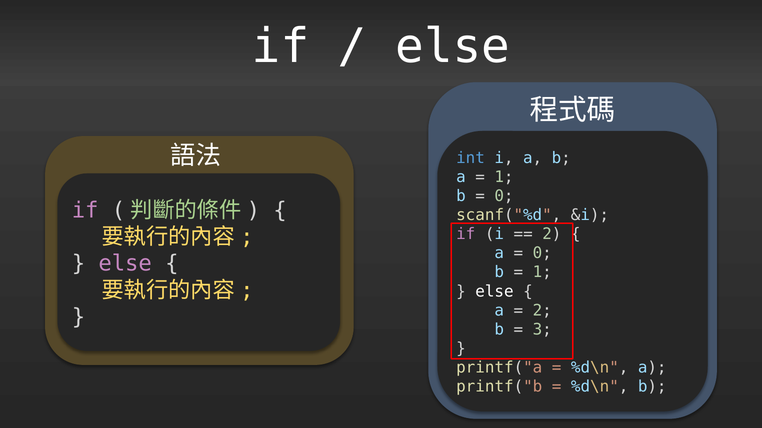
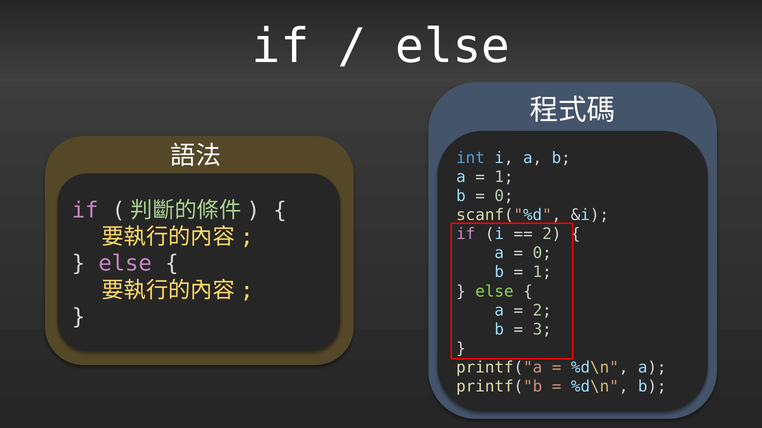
else at (494, 292) colour: white -> light green
